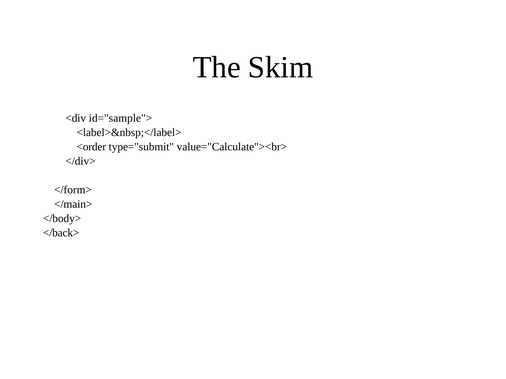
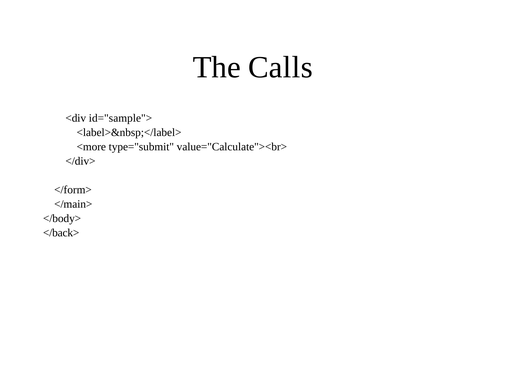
Skim: Skim -> Calls
<order: <order -> <more
